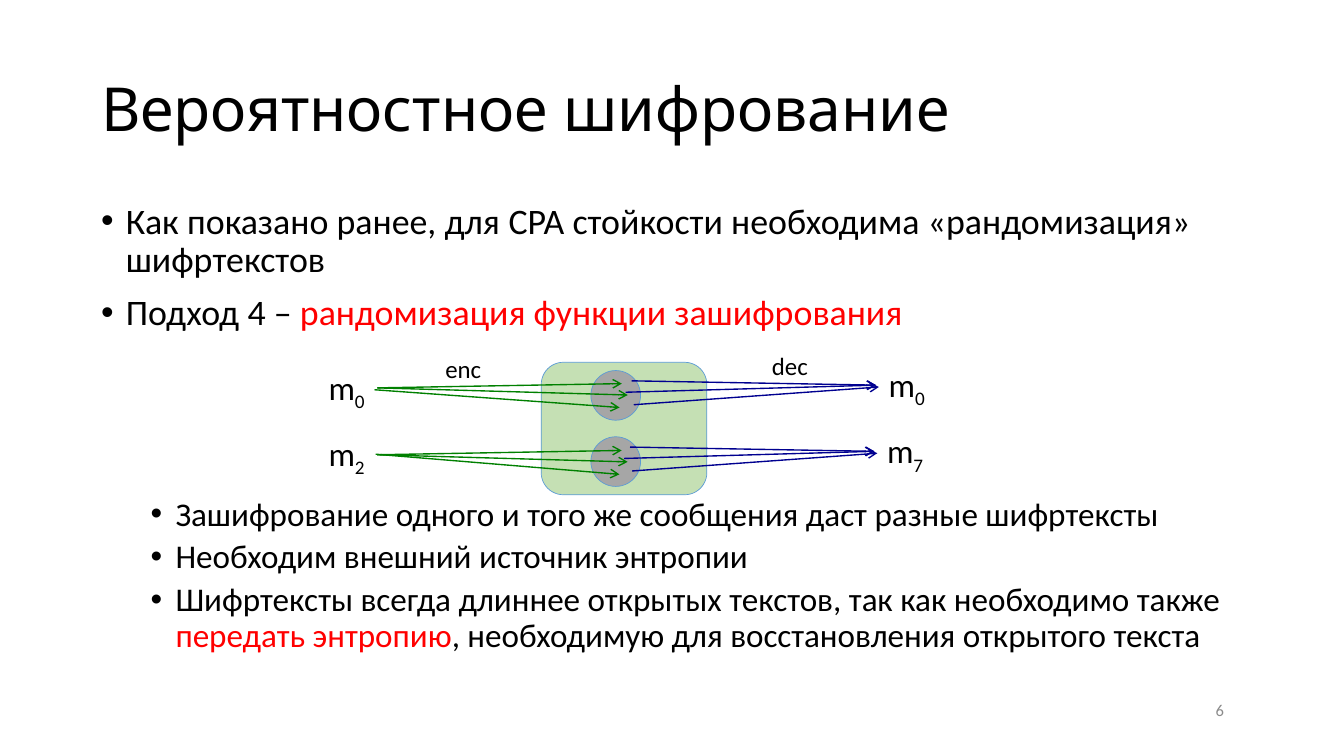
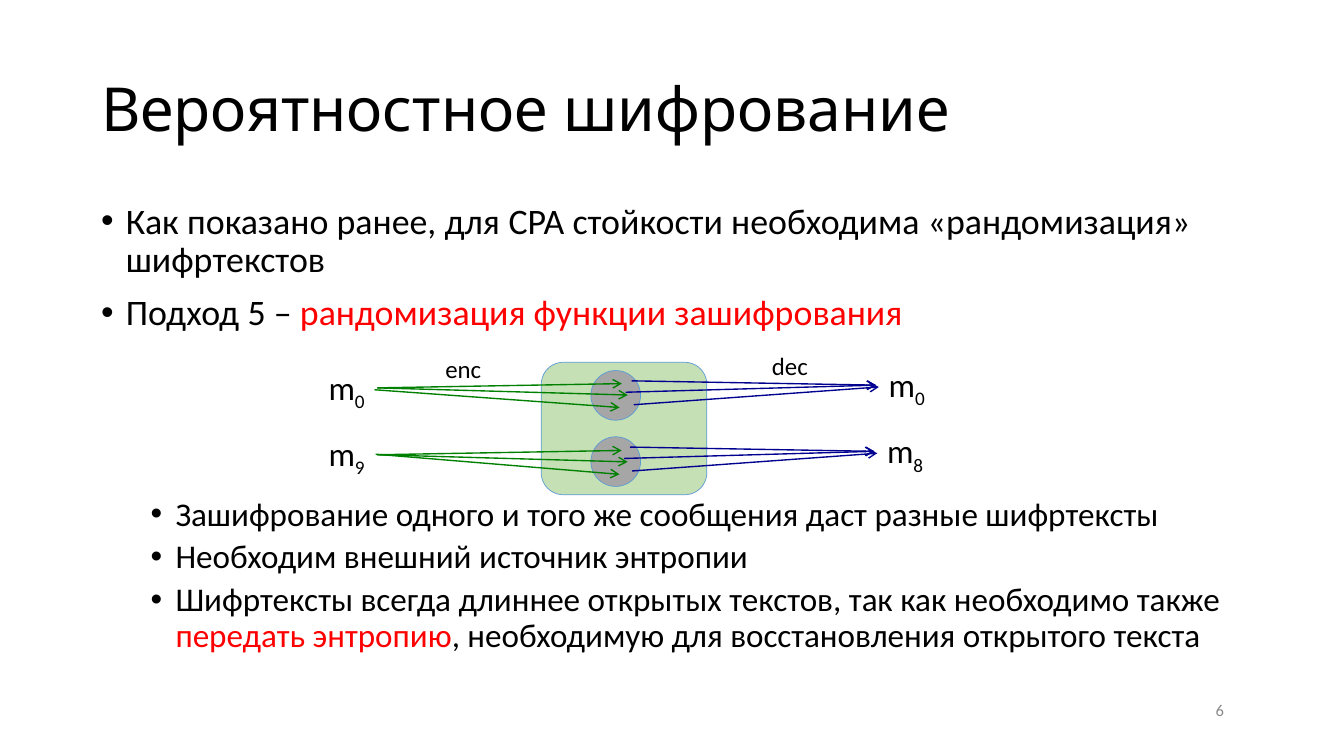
4: 4 -> 5
7: 7 -> 8
2: 2 -> 9
